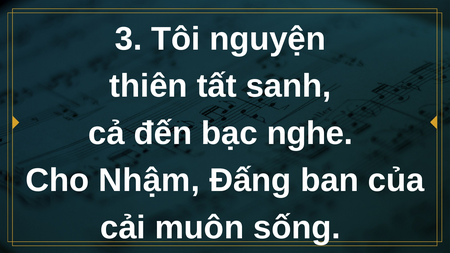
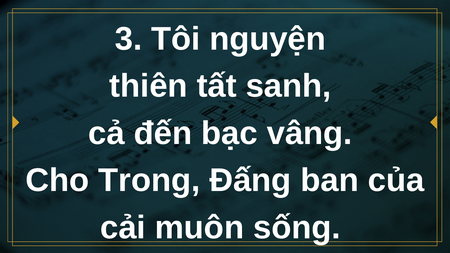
nghe: nghe -> vâng
Nhậm: Nhậm -> Trong
